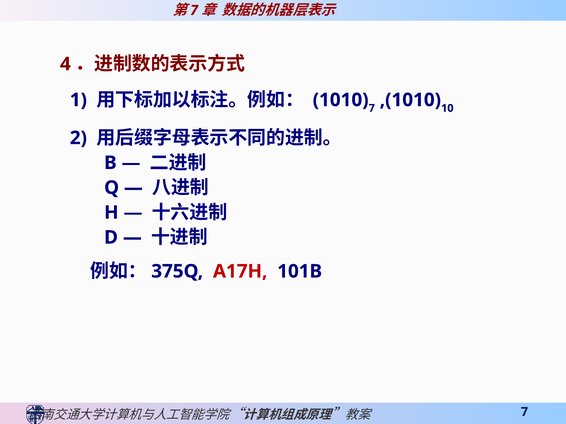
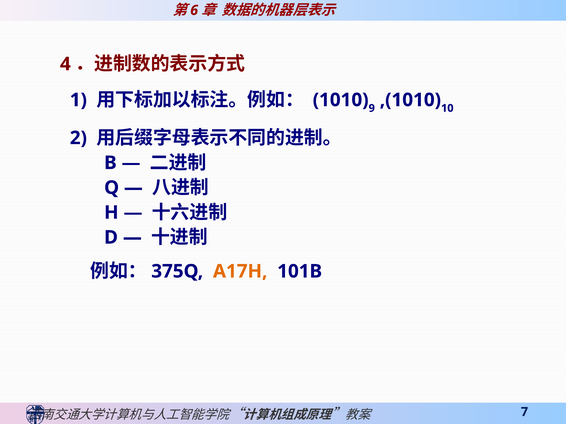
7 at (194, 10): 7 -> 6
7 at (372, 108): 7 -> 9
A17H colour: red -> orange
